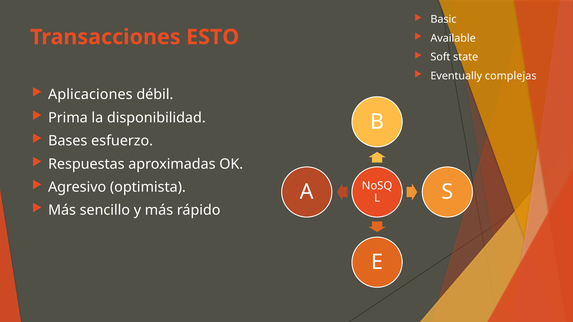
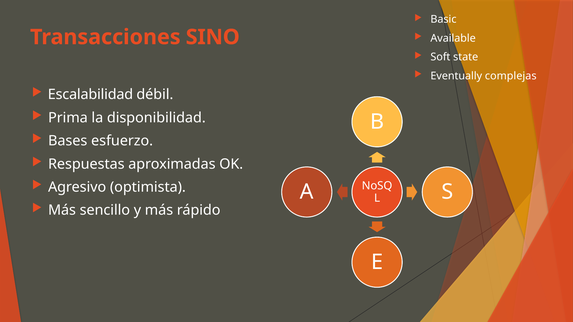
ESTO: ESTO -> SINO
Aplicaciones: Aplicaciones -> Escalabilidad
